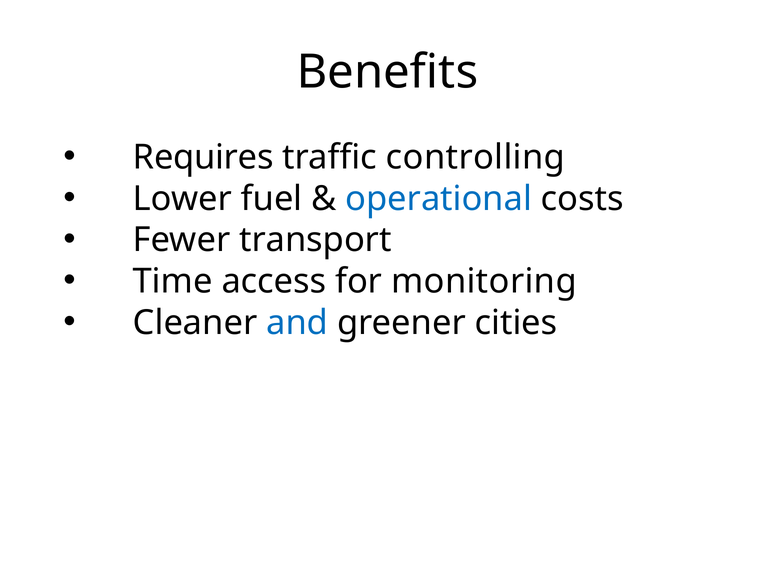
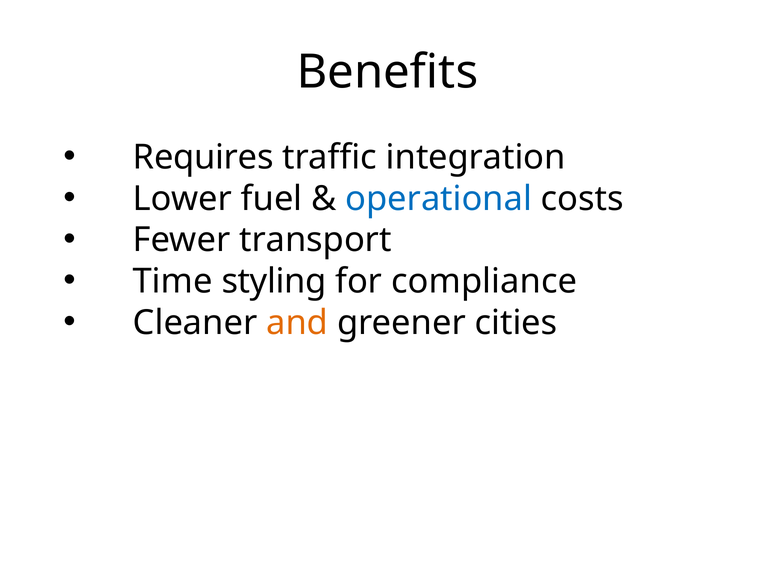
controlling: controlling -> integration
access: access -> styling
monitoring: monitoring -> compliance
and colour: blue -> orange
